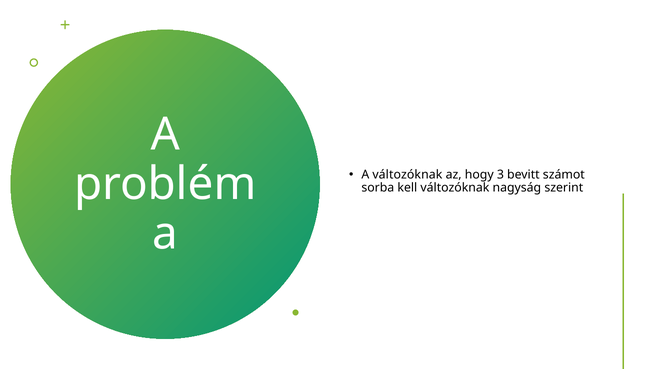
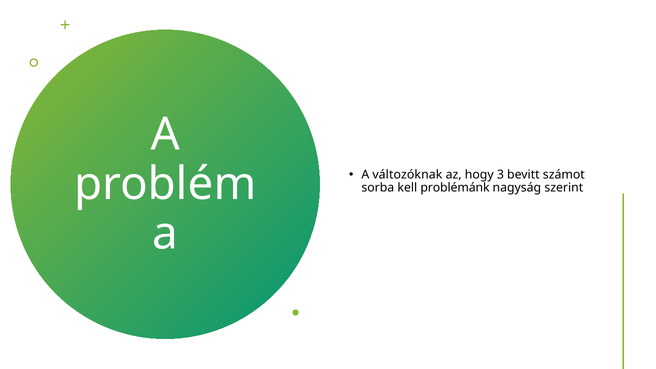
kell változóknak: változóknak -> problémánk
